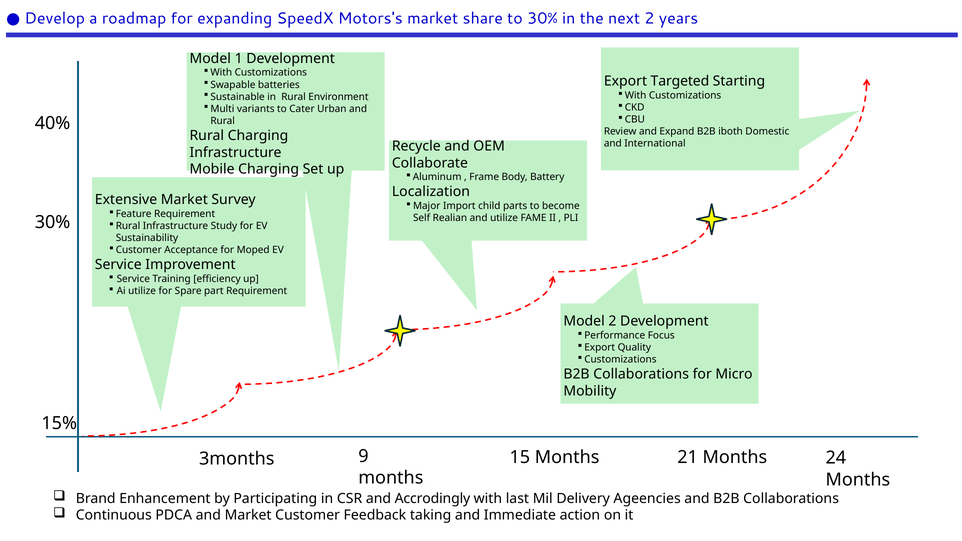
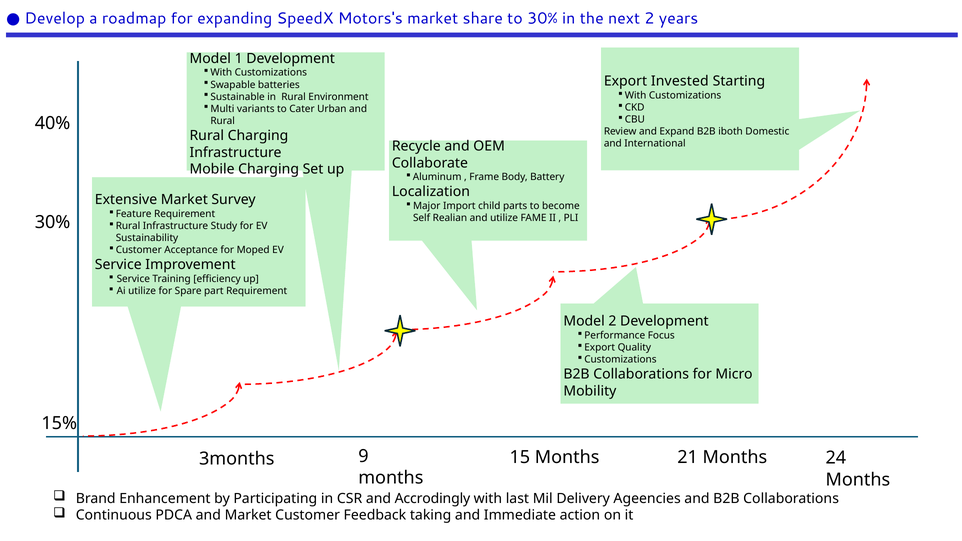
Targeted: Targeted -> Invested
